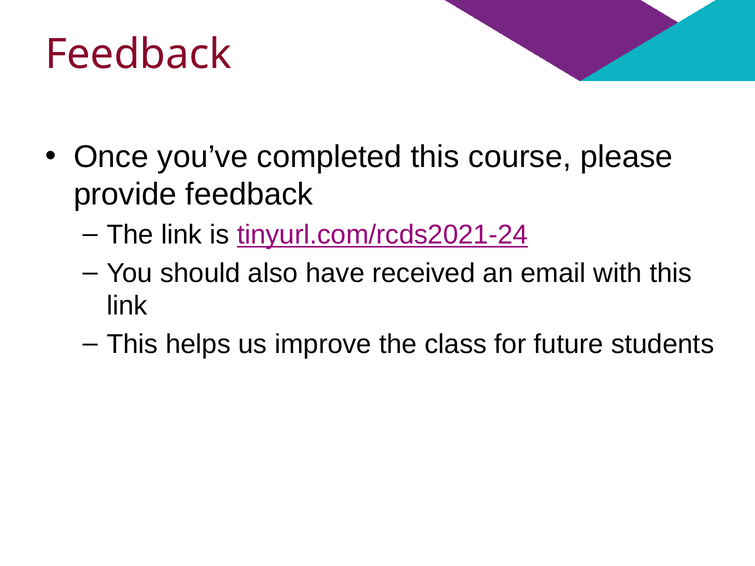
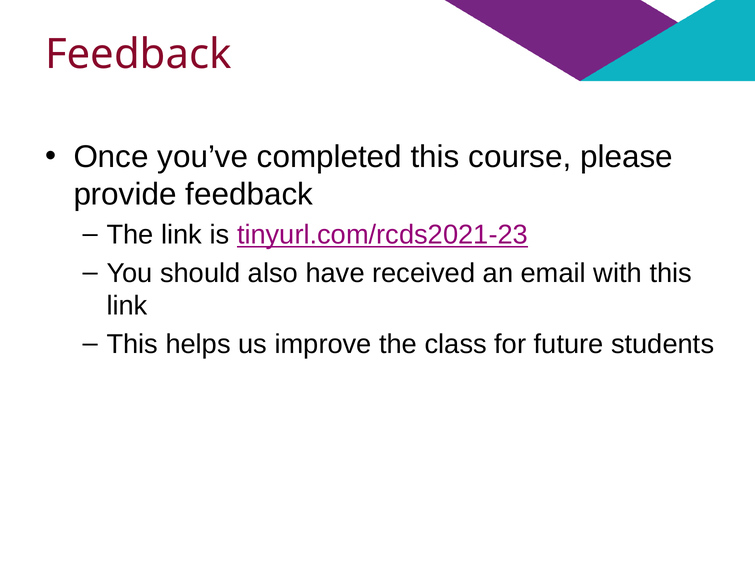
tinyurl.com/rcds2021-24: tinyurl.com/rcds2021-24 -> tinyurl.com/rcds2021-23
